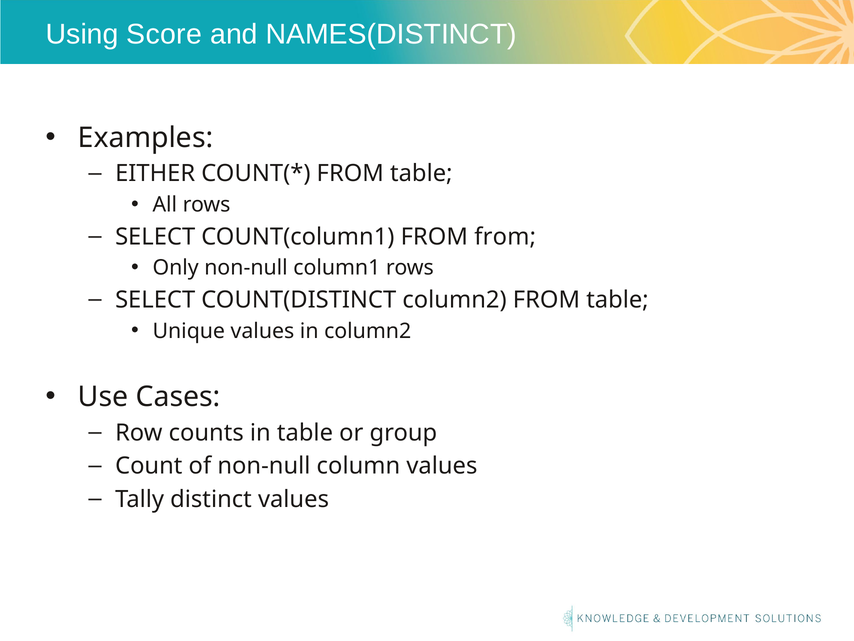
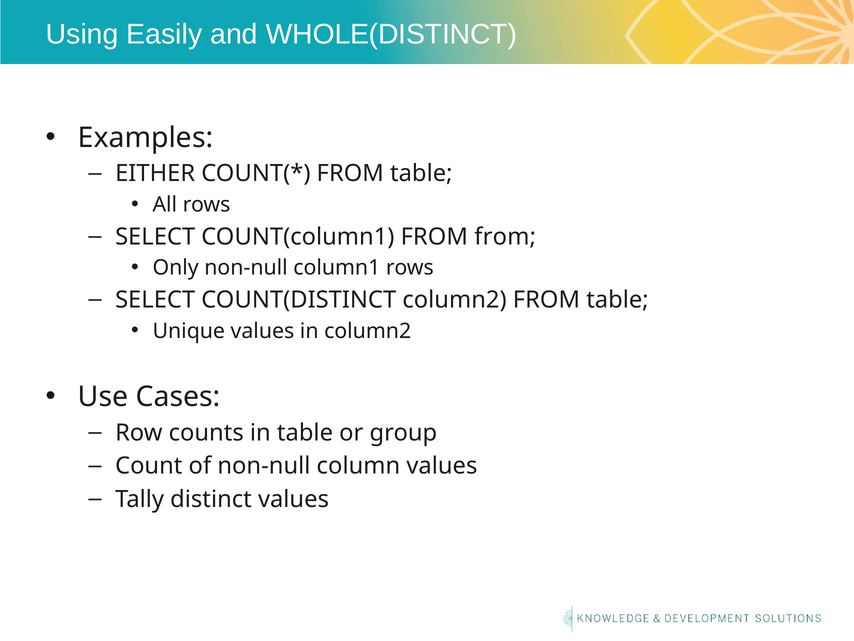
Score: Score -> Easily
NAMES(DISTINCT: NAMES(DISTINCT -> WHOLE(DISTINCT
